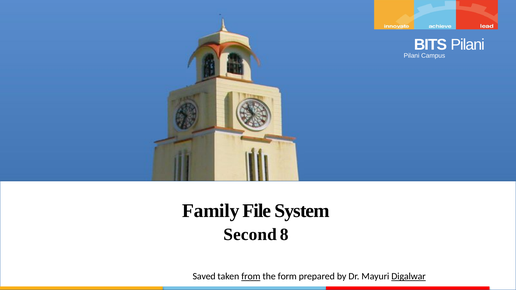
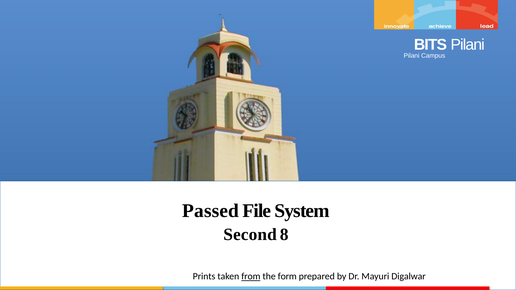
Family: Family -> Passed
Saved: Saved -> Prints
Digalwar underline: present -> none
